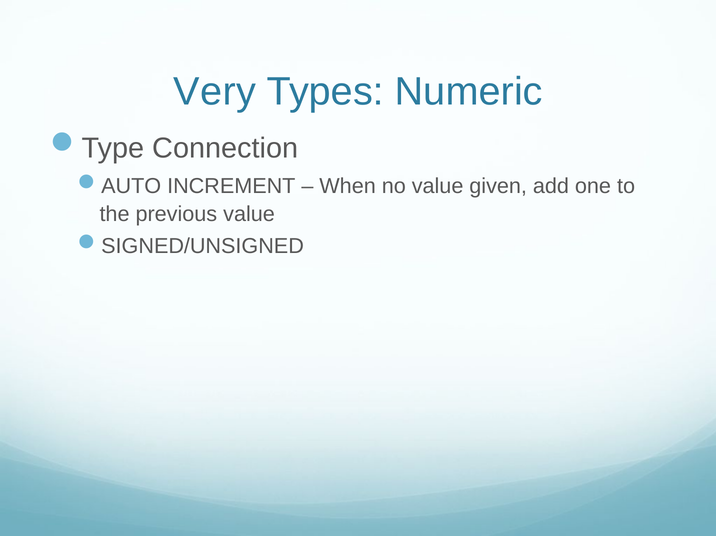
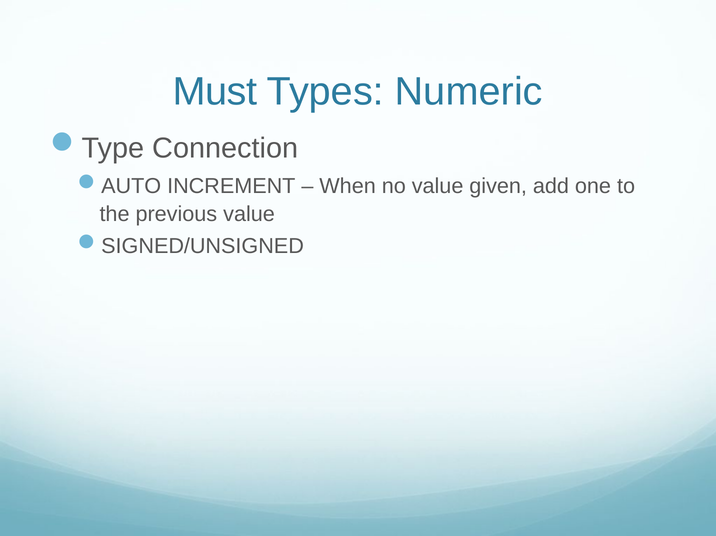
Very: Very -> Must
